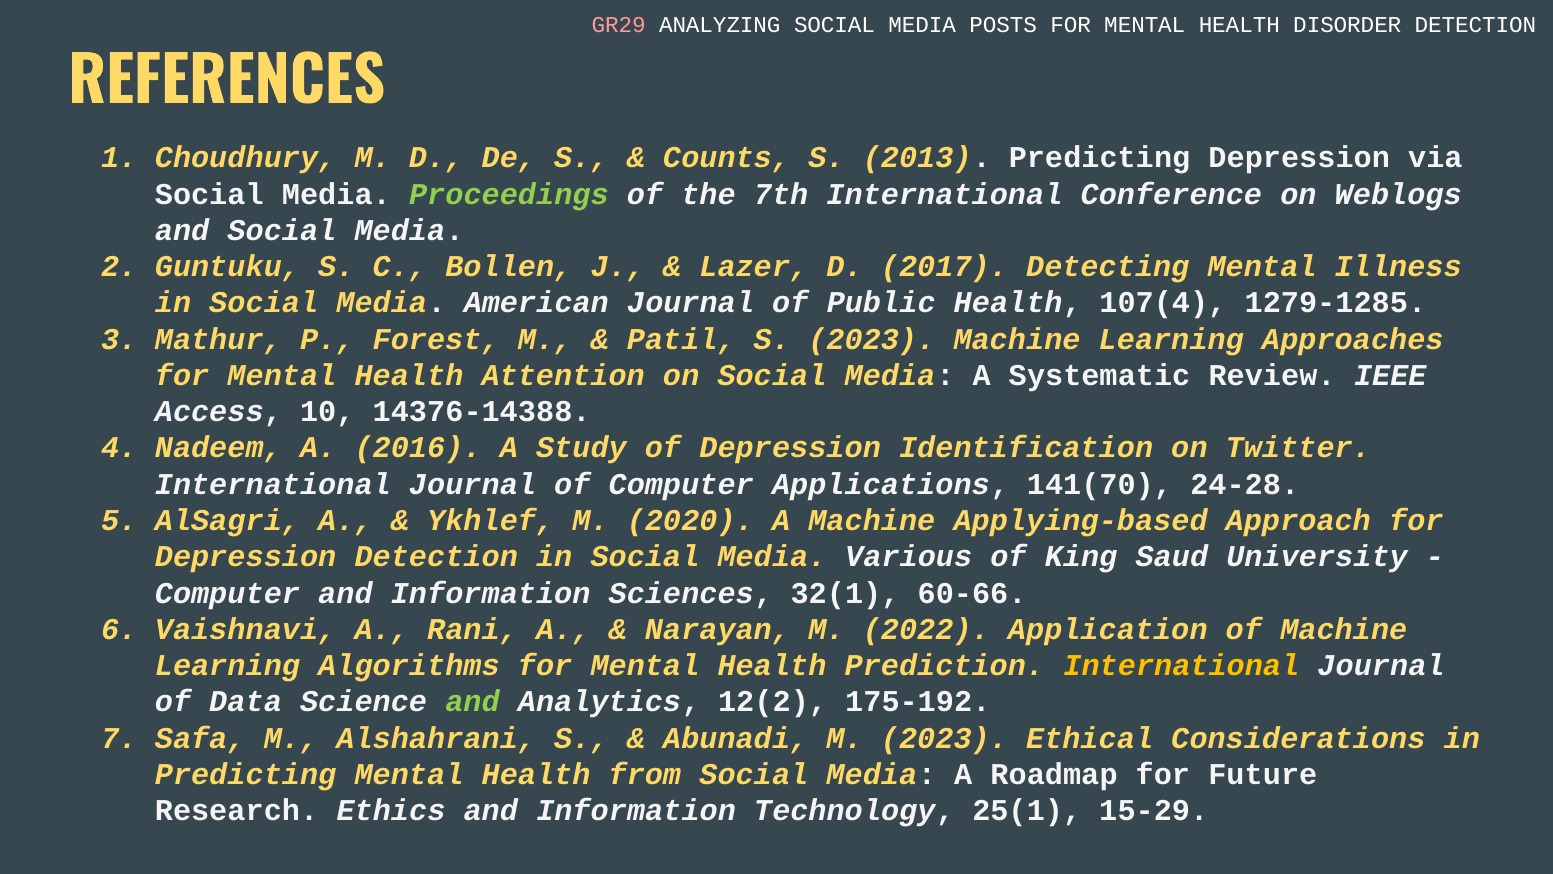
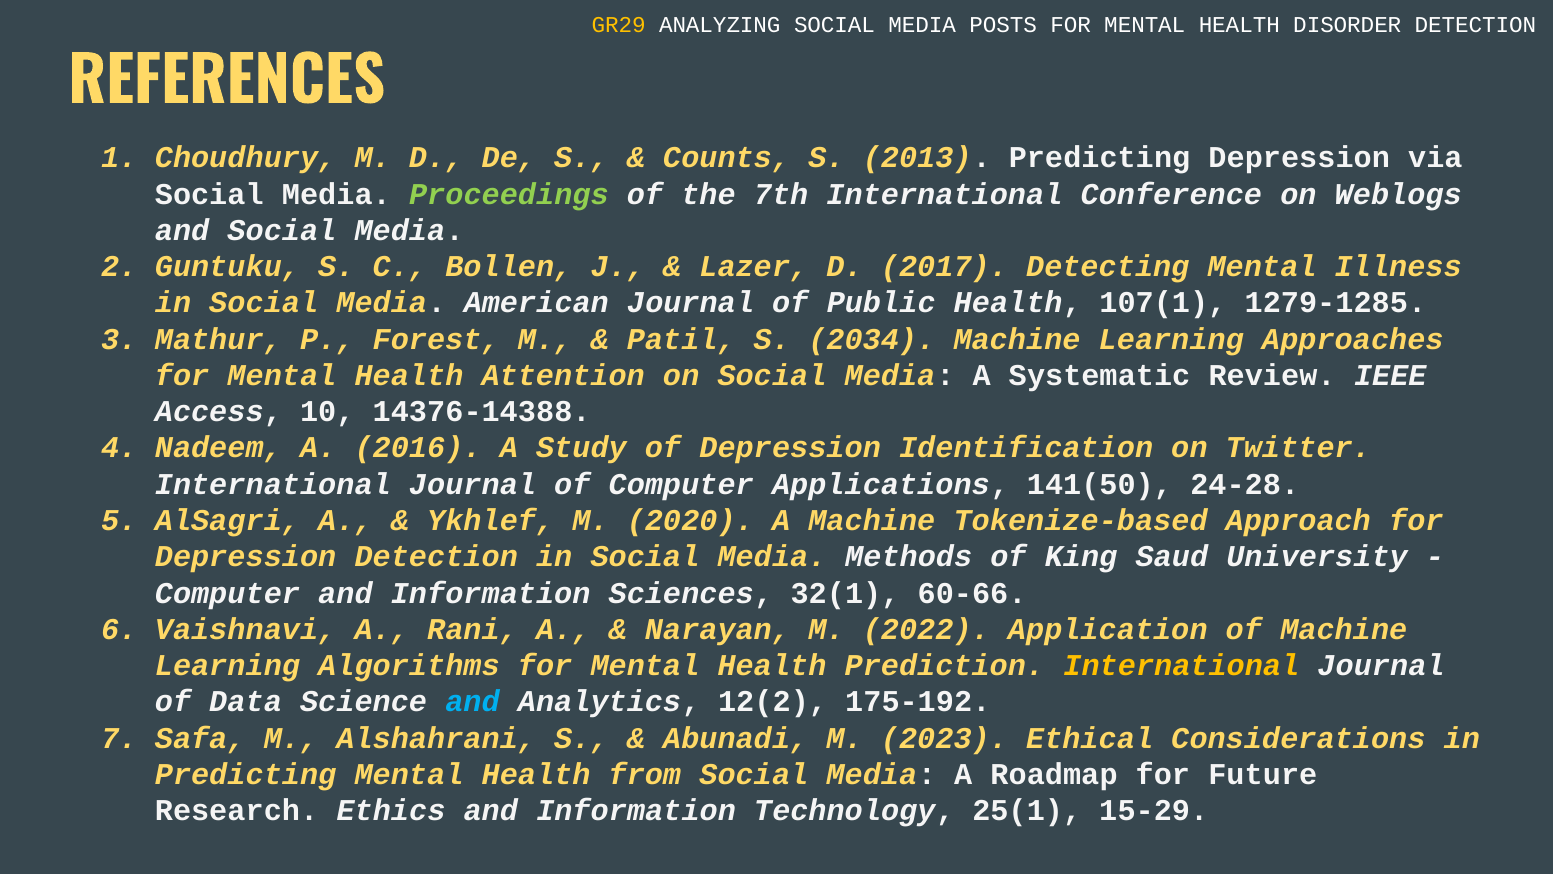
GR29 colour: pink -> yellow
107(4: 107(4 -> 107(1
S 2023: 2023 -> 2034
141(70: 141(70 -> 141(50
Applying-based: Applying-based -> Tokenize-based
Various: Various -> Methods
and at (472, 702) colour: light green -> light blue
